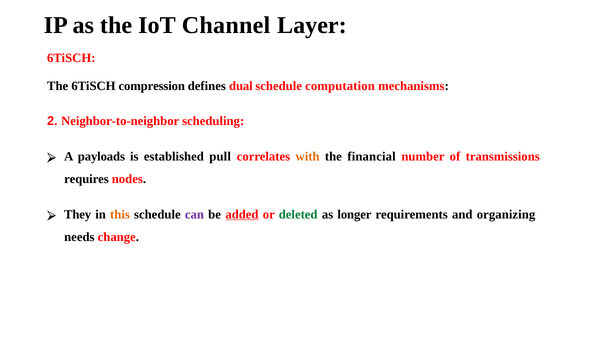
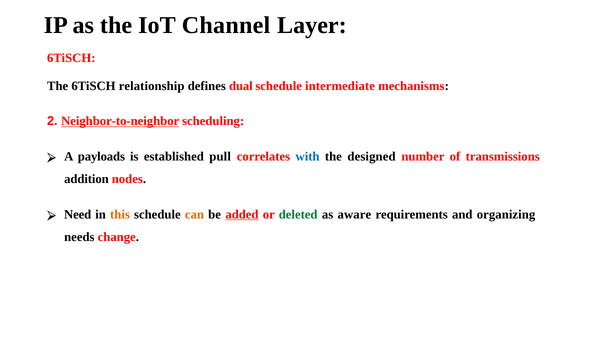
compression: compression -> relationship
computation: computation -> intermediate
Neighbor-to-neighbor underline: none -> present
with colour: orange -> blue
financial: financial -> designed
requires: requires -> addition
They: They -> Need
can colour: purple -> orange
longer: longer -> aware
